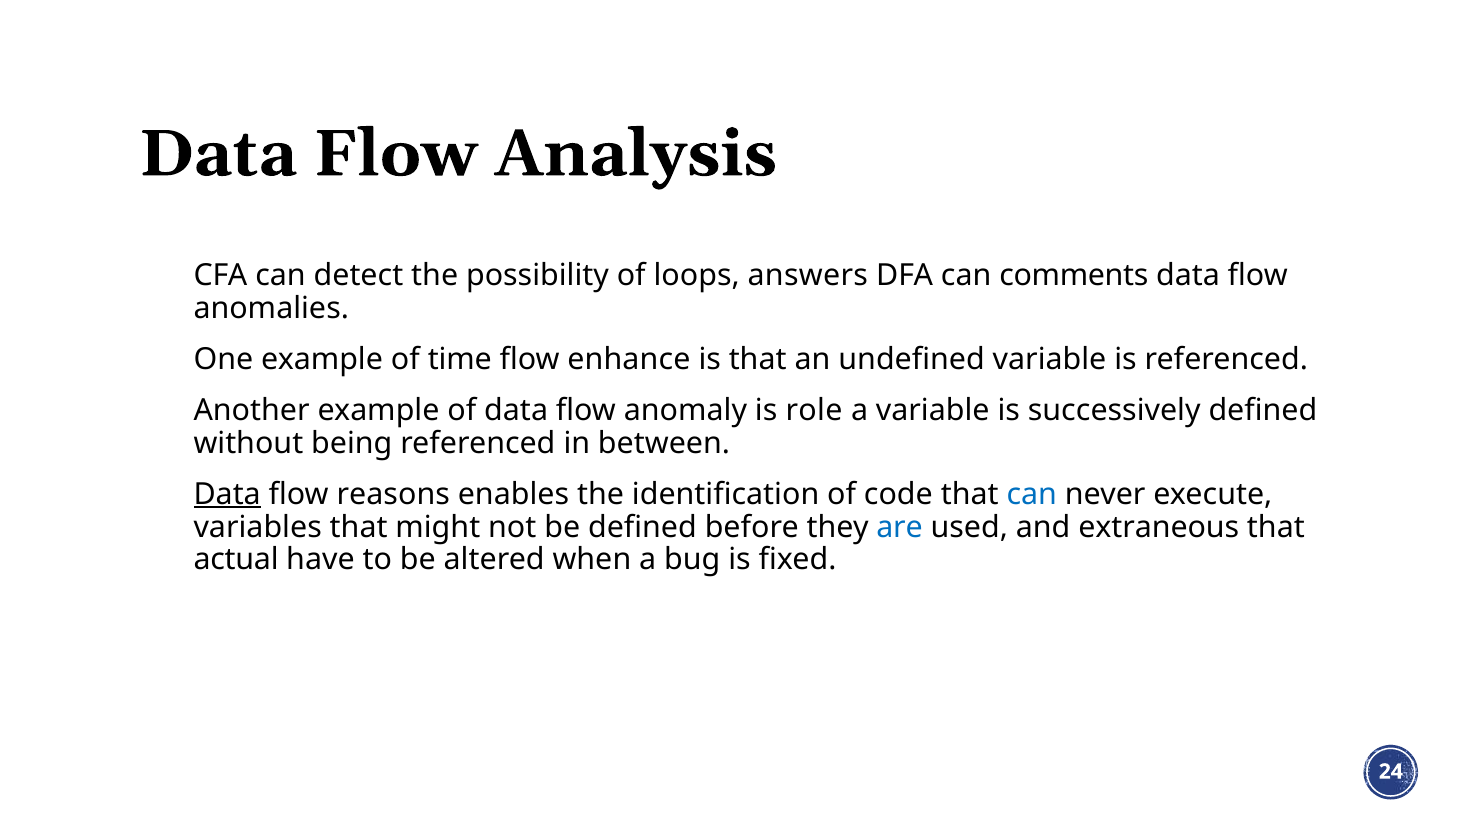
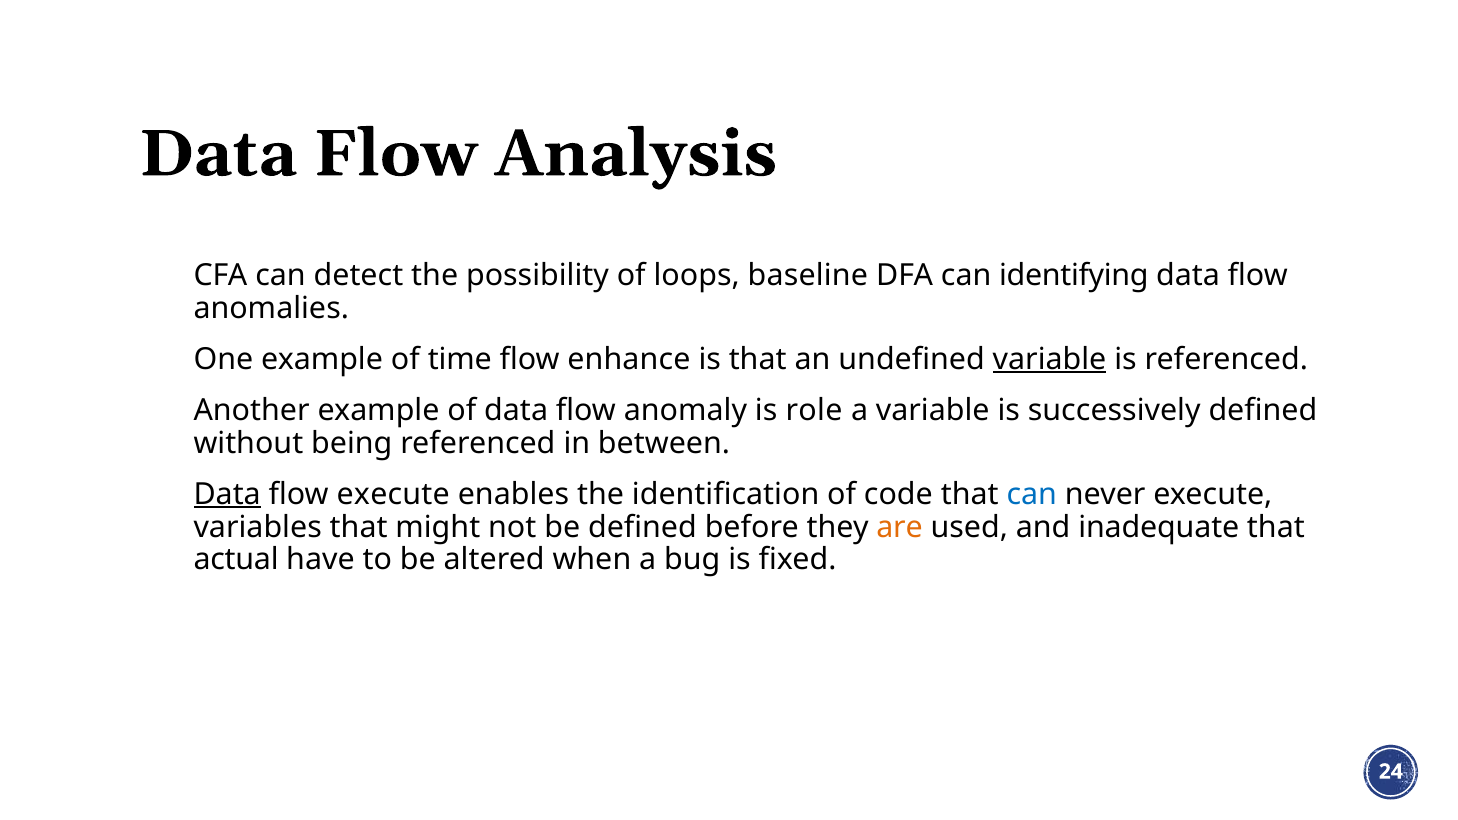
answers: answers -> baseline
comments: comments -> identifying
variable at (1050, 359) underline: none -> present
flow reasons: reasons -> execute
are colour: blue -> orange
extraneous: extraneous -> inadequate
